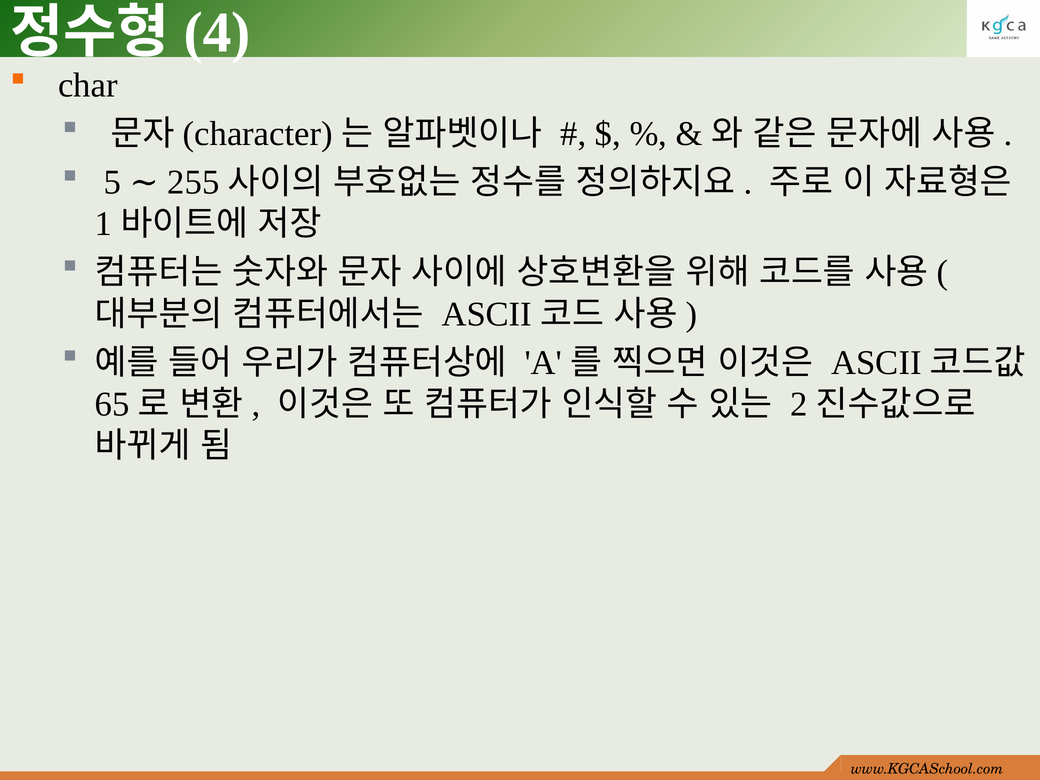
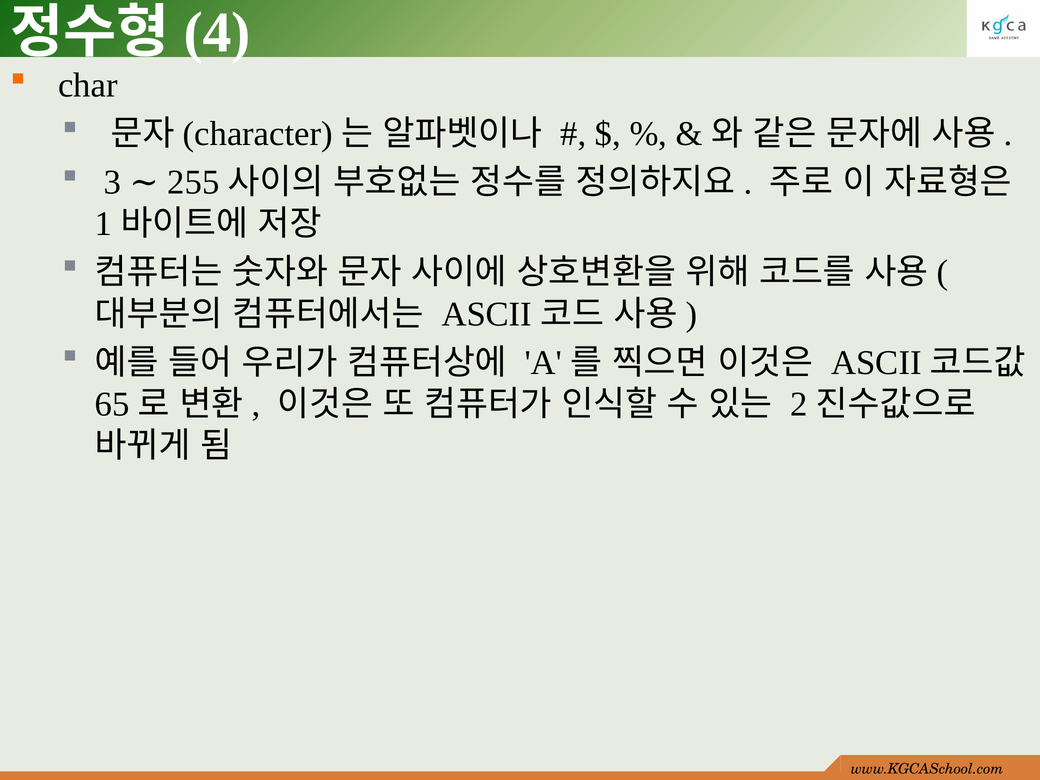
5: 5 -> 3
